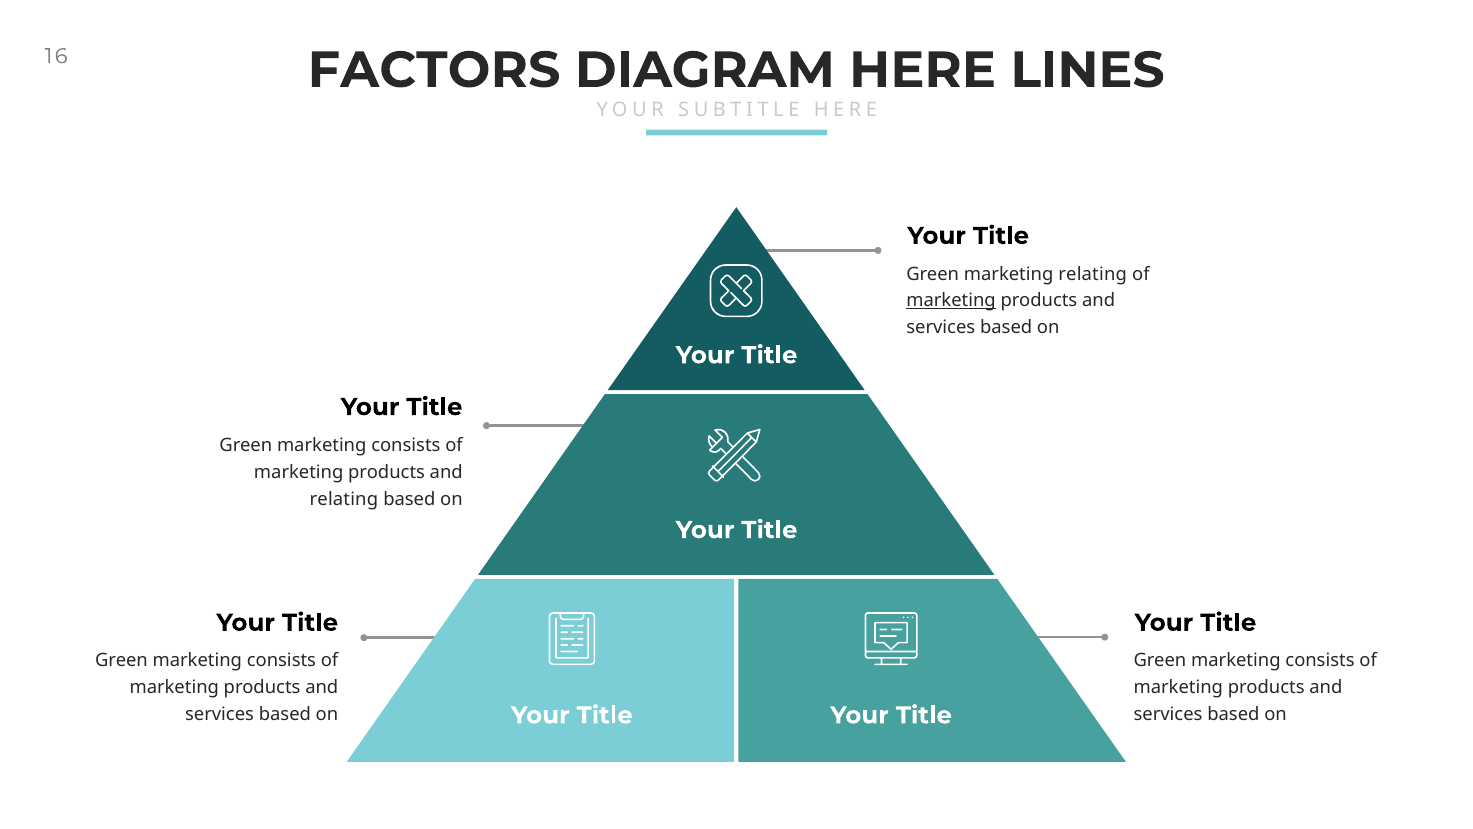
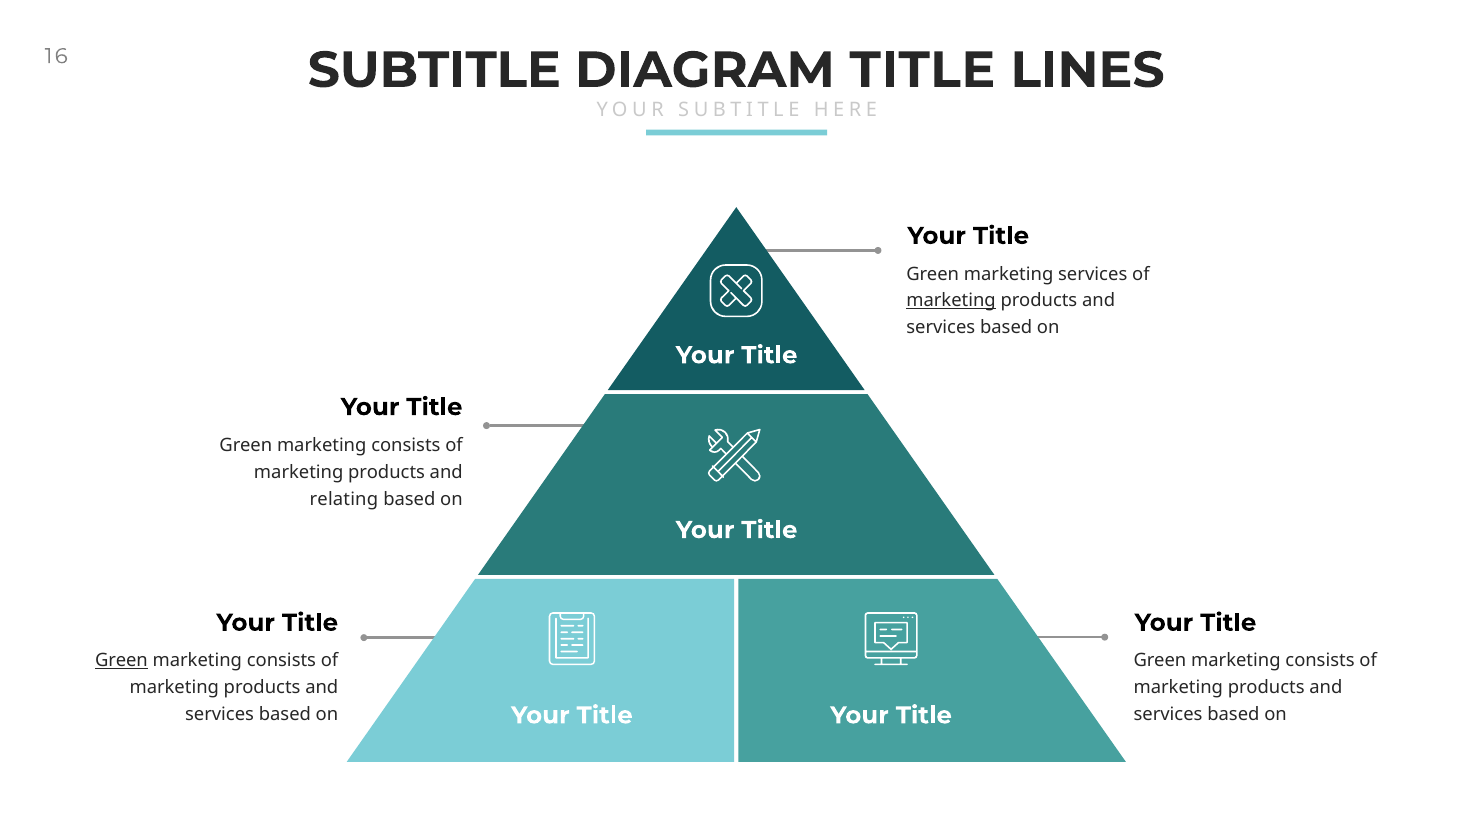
FACTORS at (434, 70): FACTORS -> SUBTITLE
DIAGRAM HERE: HERE -> TITLE
marketing relating: relating -> services
Green at (121, 661) underline: none -> present
